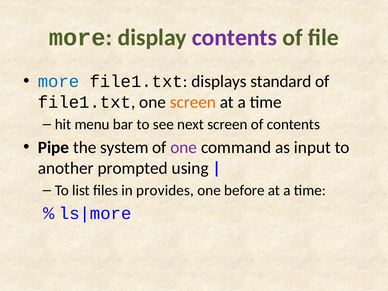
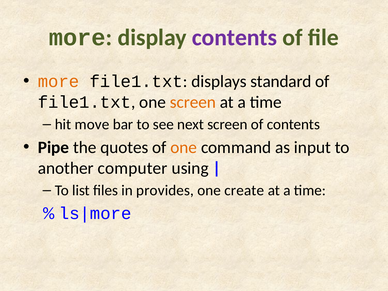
more at (59, 81) colour: blue -> orange
menu: menu -> move
system: system -> quotes
one at (184, 147) colour: purple -> orange
prompted: prompted -> computer
before: before -> create
